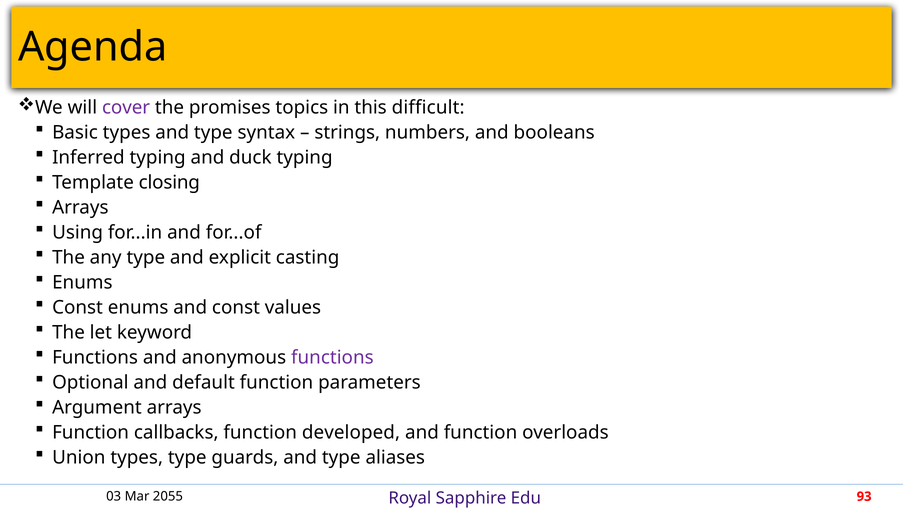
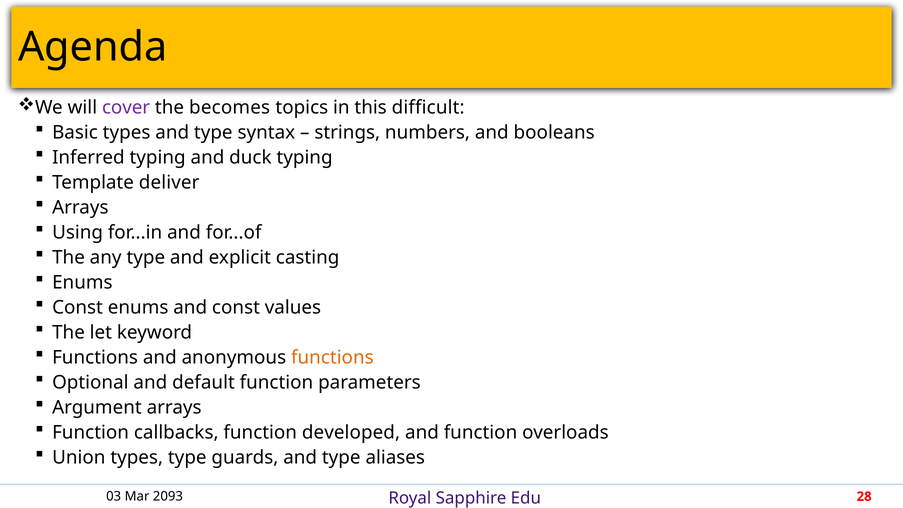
promises: promises -> becomes
closing: closing -> deliver
functions at (332, 357) colour: purple -> orange
2055: 2055 -> 2093
93: 93 -> 28
